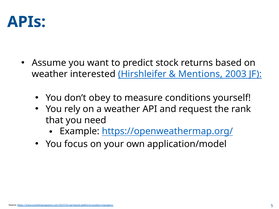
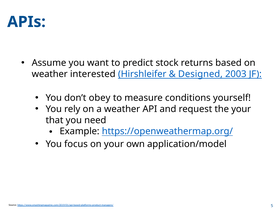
Mentions: Mentions -> Designed
the rank: rank -> your
